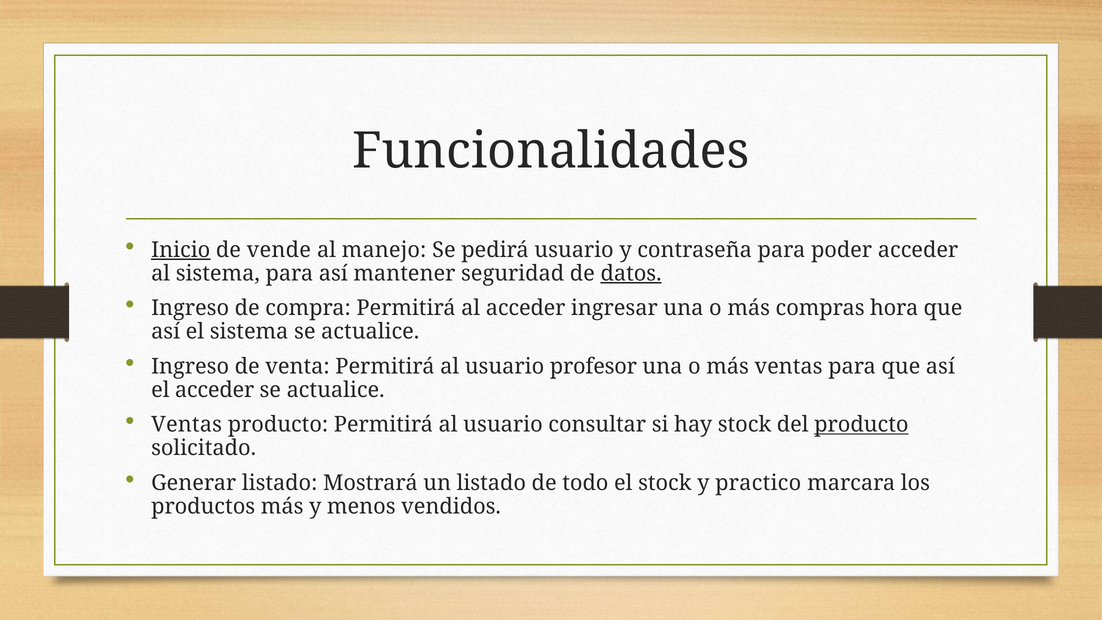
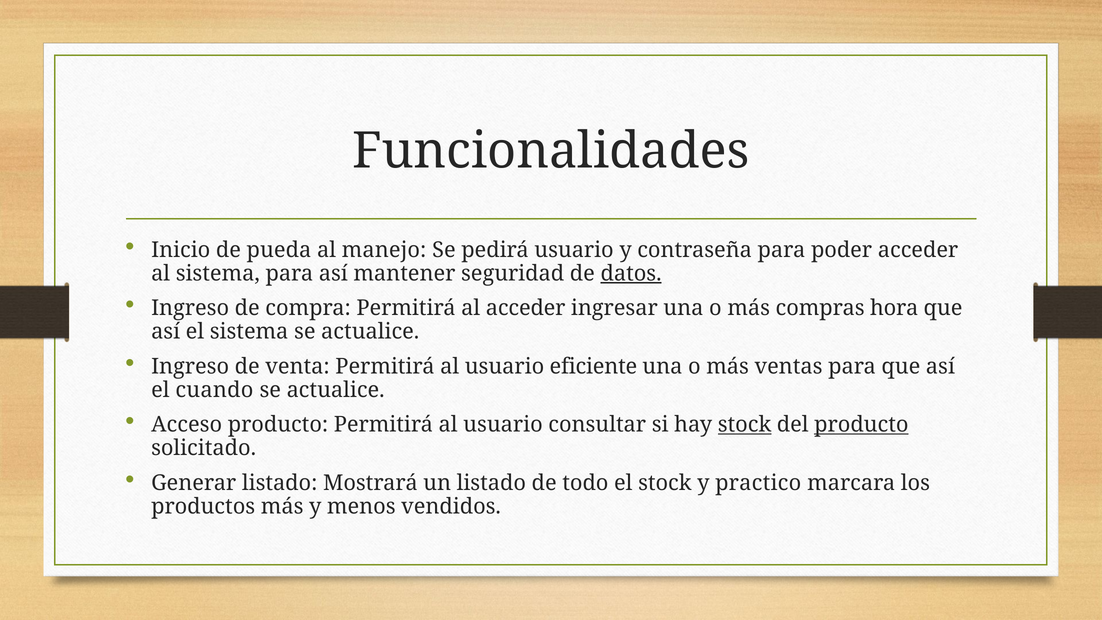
Inicio underline: present -> none
vende: vende -> pueda
profesor: profesor -> eficiente
el acceder: acceder -> cuando
Ventas at (187, 425): Ventas -> Acceso
stock at (745, 425) underline: none -> present
